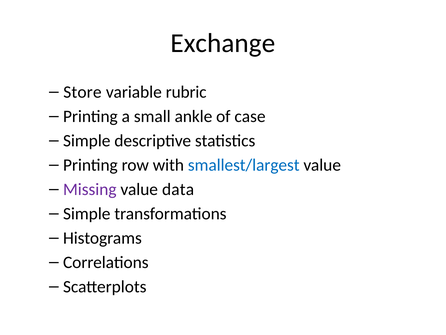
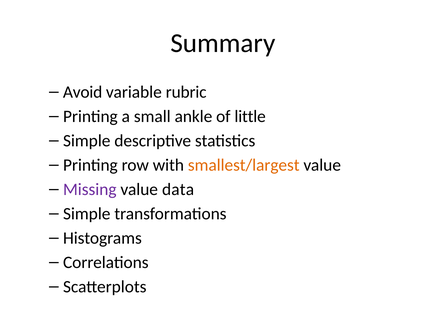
Exchange: Exchange -> Summary
Store: Store -> Avoid
case: case -> little
smallest/largest colour: blue -> orange
